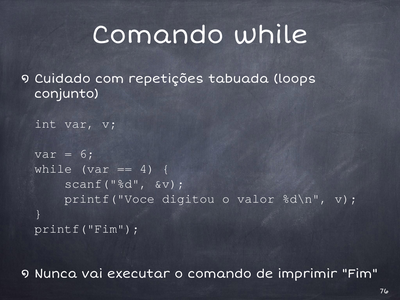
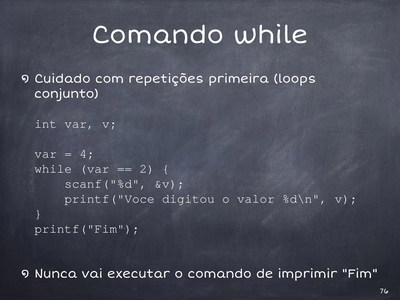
tabuada: tabuada -> primeira
6: 6 -> 4
4: 4 -> 2
